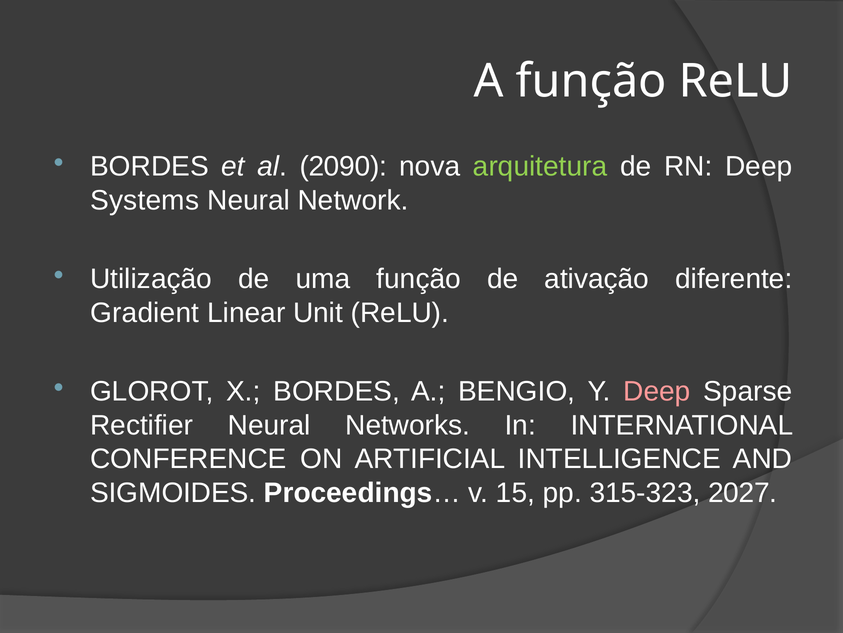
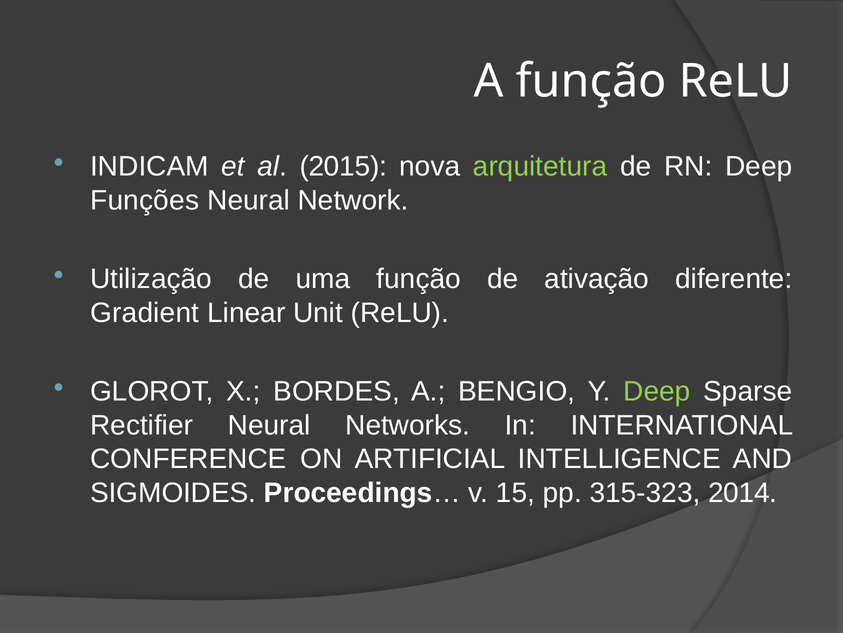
BORDES at (149, 166): BORDES -> INDICAM
2090: 2090 -> 2015
Systems: Systems -> Funções
Deep at (657, 391) colour: pink -> light green
2027: 2027 -> 2014
